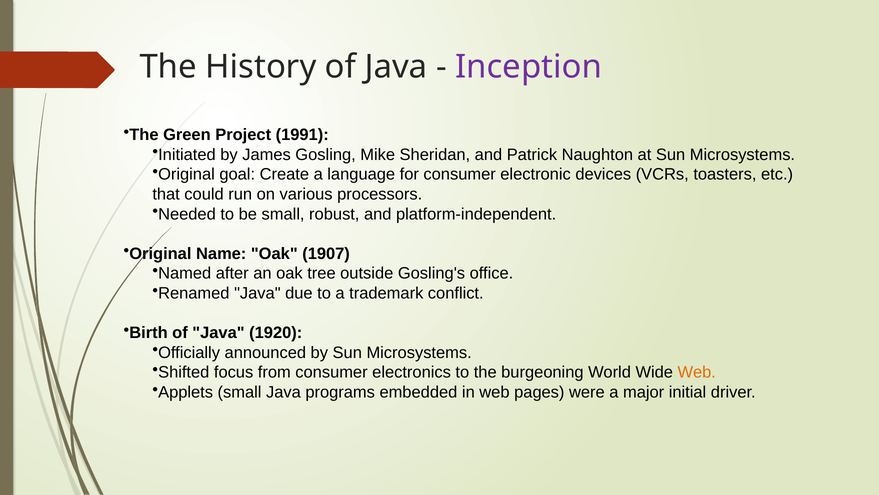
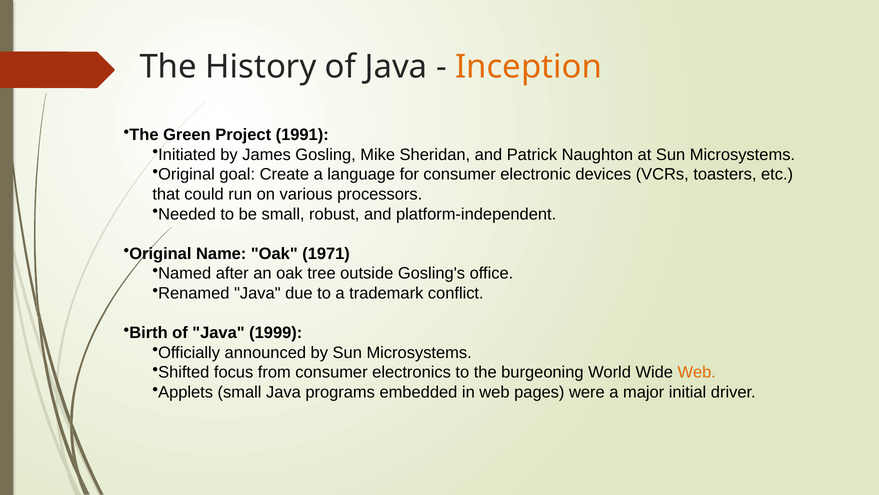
Inception colour: purple -> orange
1907: 1907 -> 1971
1920: 1920 -> 1999
